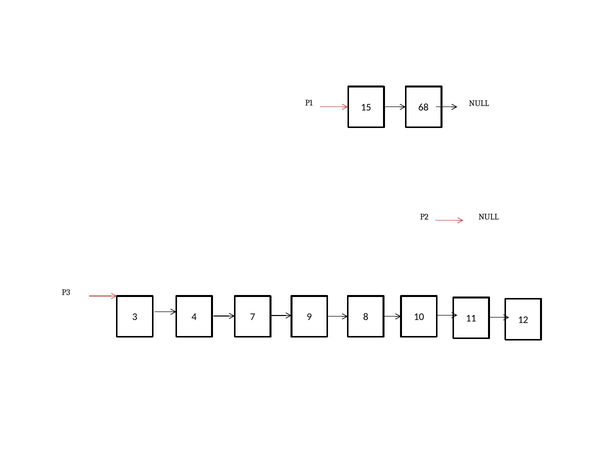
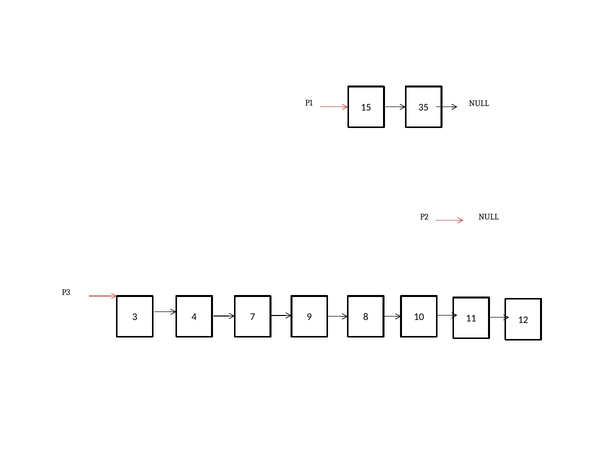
68: 68 -> 35
